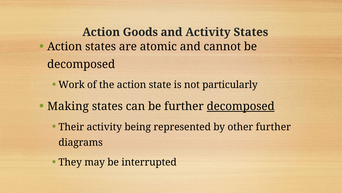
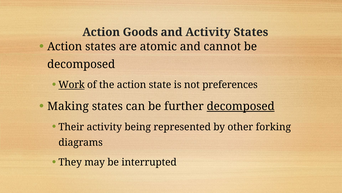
Work underline: none -> present
particularly: particularly -> preferences
other further: further -> forking
